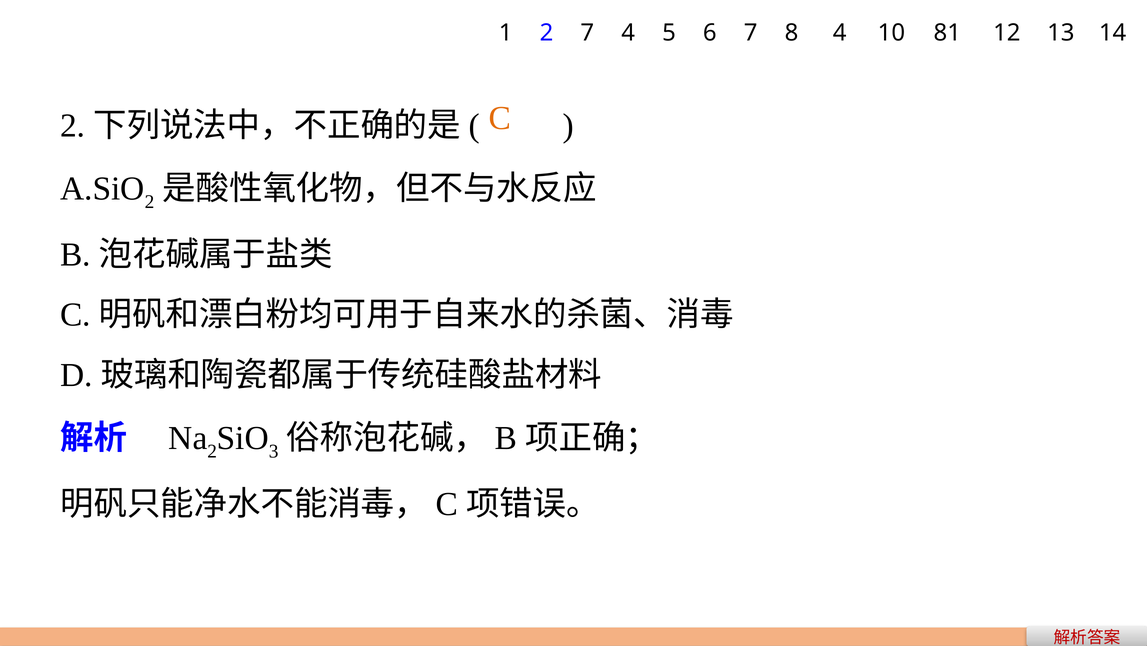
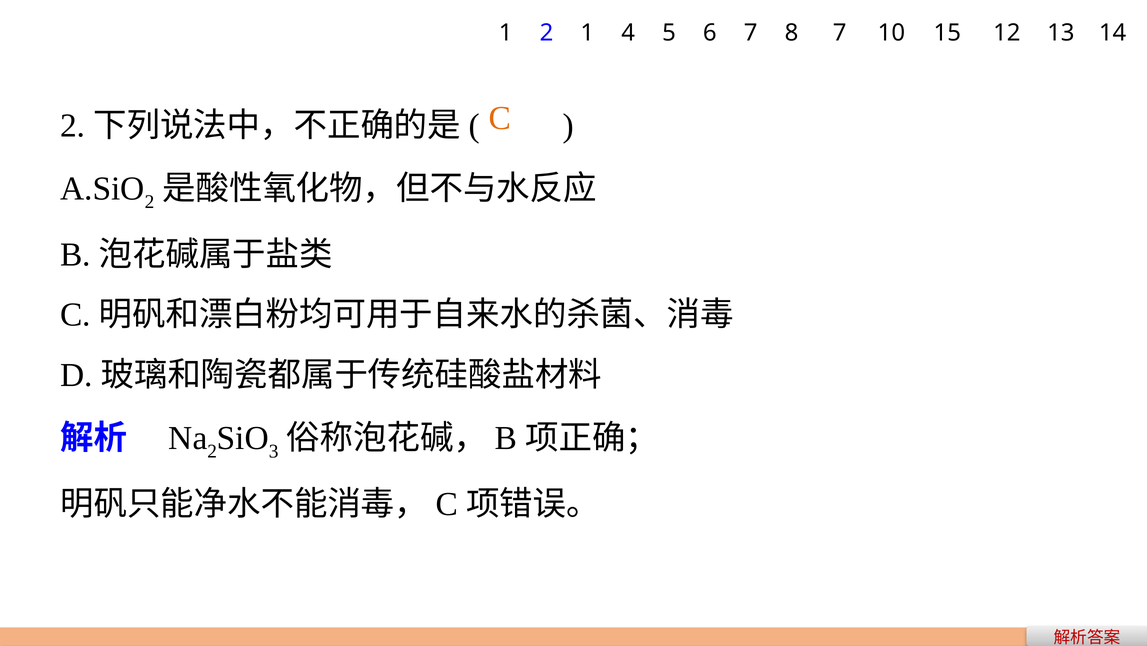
2 7: 7 -> 1
8 4: 4 -> 7
81: 81 -> 15
